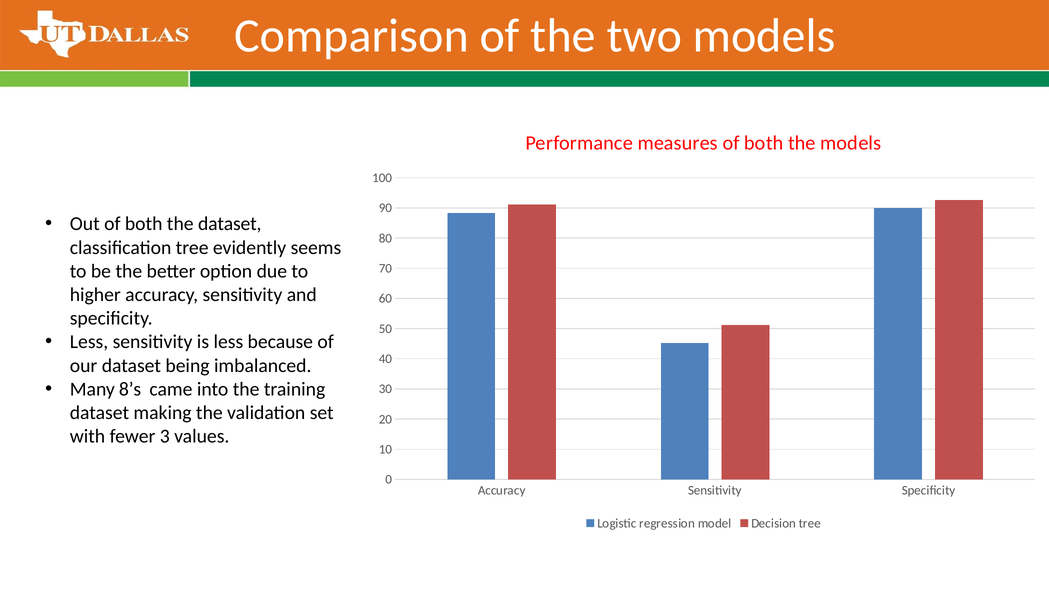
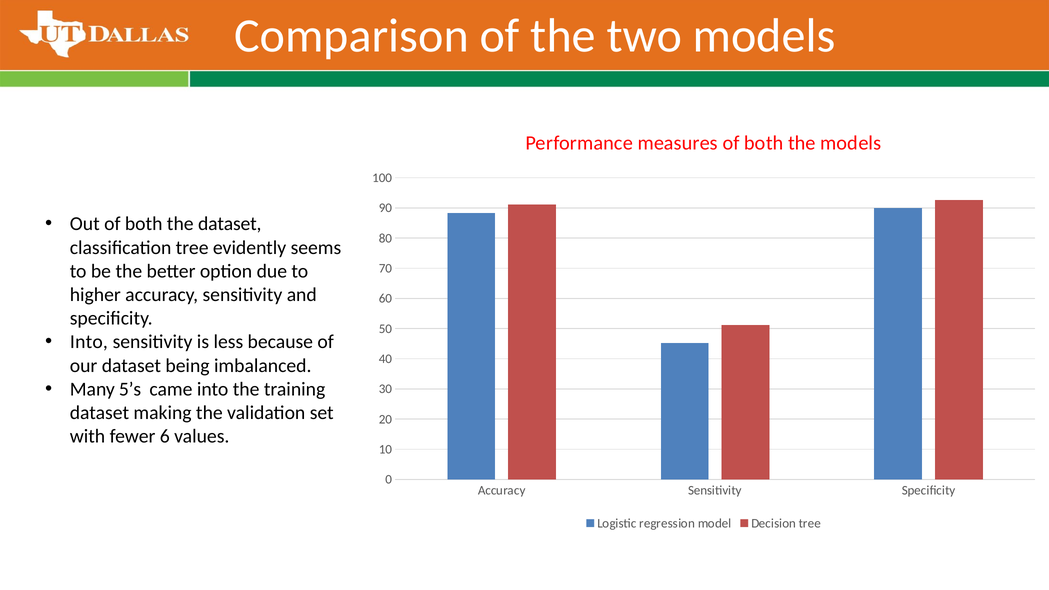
Less at (89, 342): Less -> Into
8’s: 8’s -> 5’s
3: 3 -> 6
